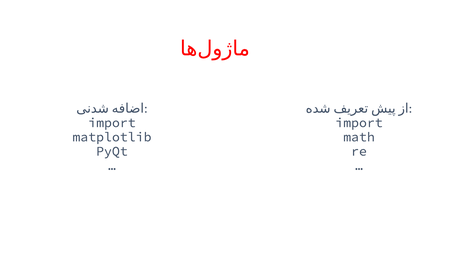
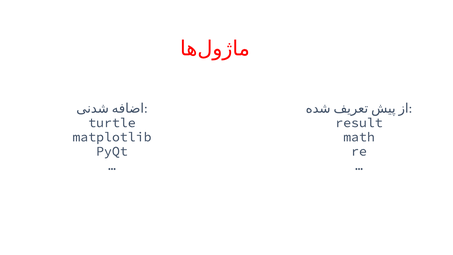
import at (112, 123): import -> turtle
import at (359, 123): import -> result
